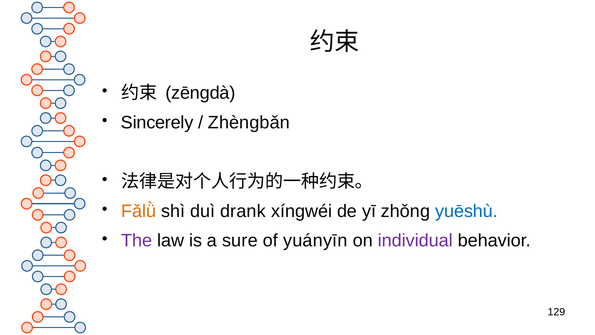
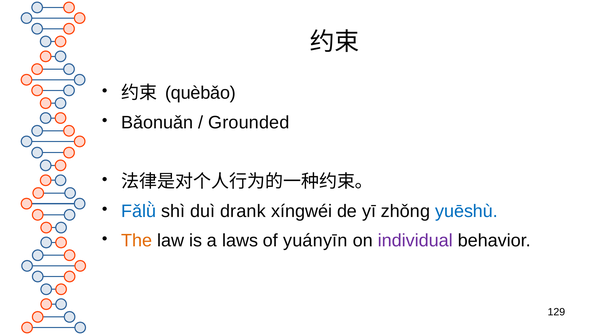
zēngdà: zēngdà -> quèbǎo
Sincerely: Sincerely -> Bǎonuǎn
Zhèngbǎn: Zhèngbǎn -> Grounded
Fǎlǜ colour: orange -> blue
The colour: purple -> orange
sure: sure -> laws
